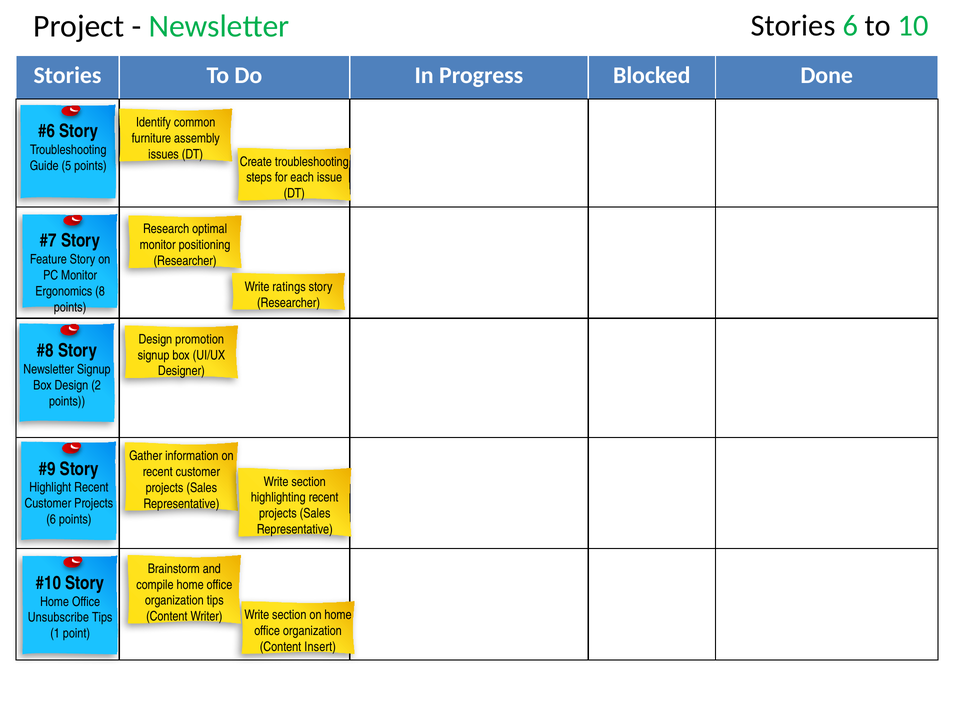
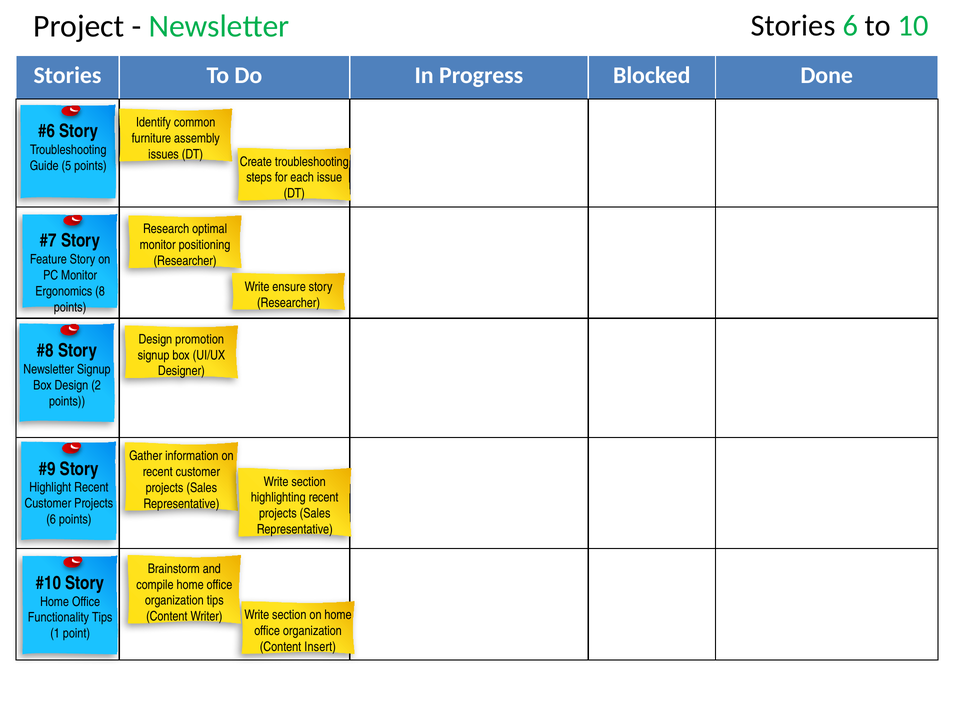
ratings: ratings -> ensure
Unsubscribe: Unsubscribe -> Functionality
